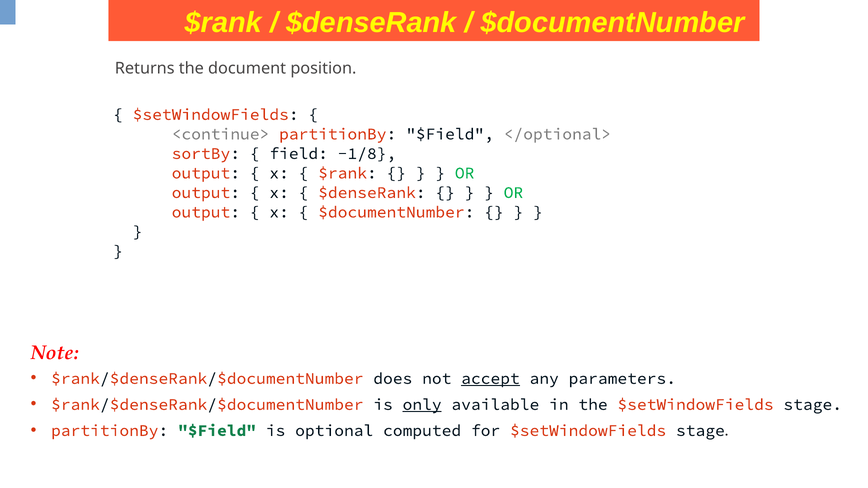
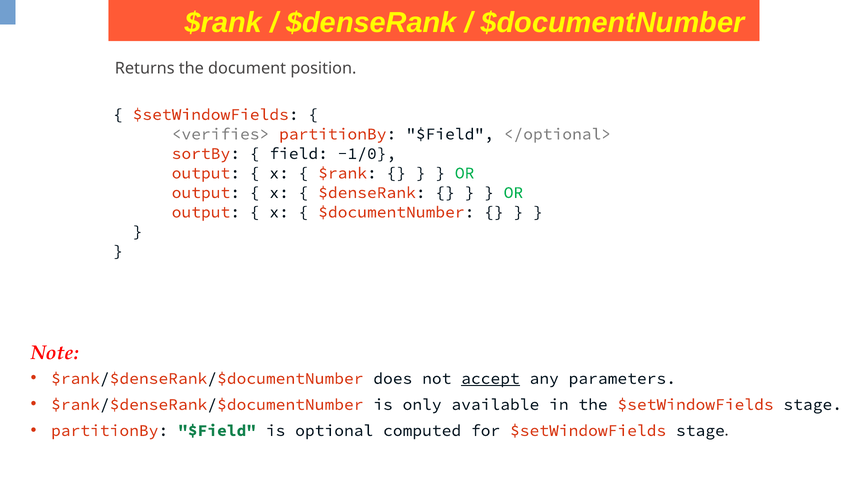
<continue>: <continue> -> <verifies>
-1/8: -1/8 -> -1/0
only underline: present -> none
